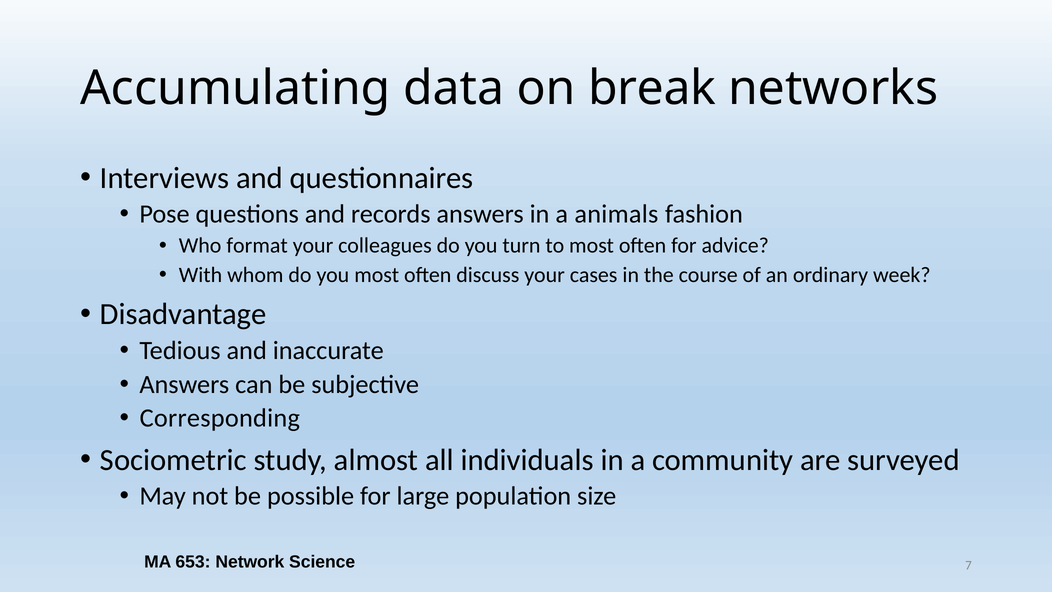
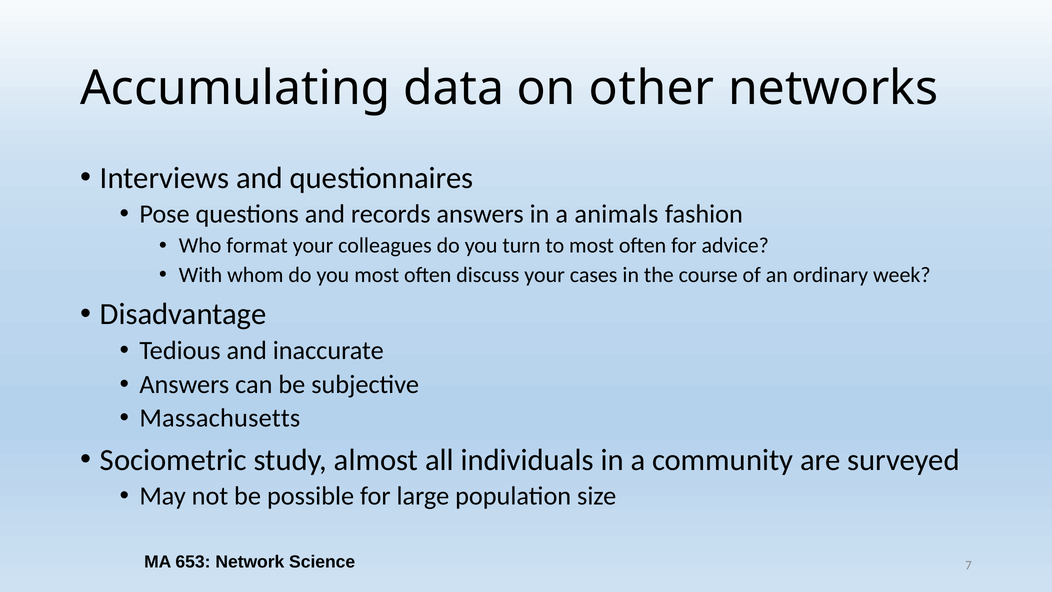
break: break -> other
Corresponding: Corresponding -> Massachusetts
